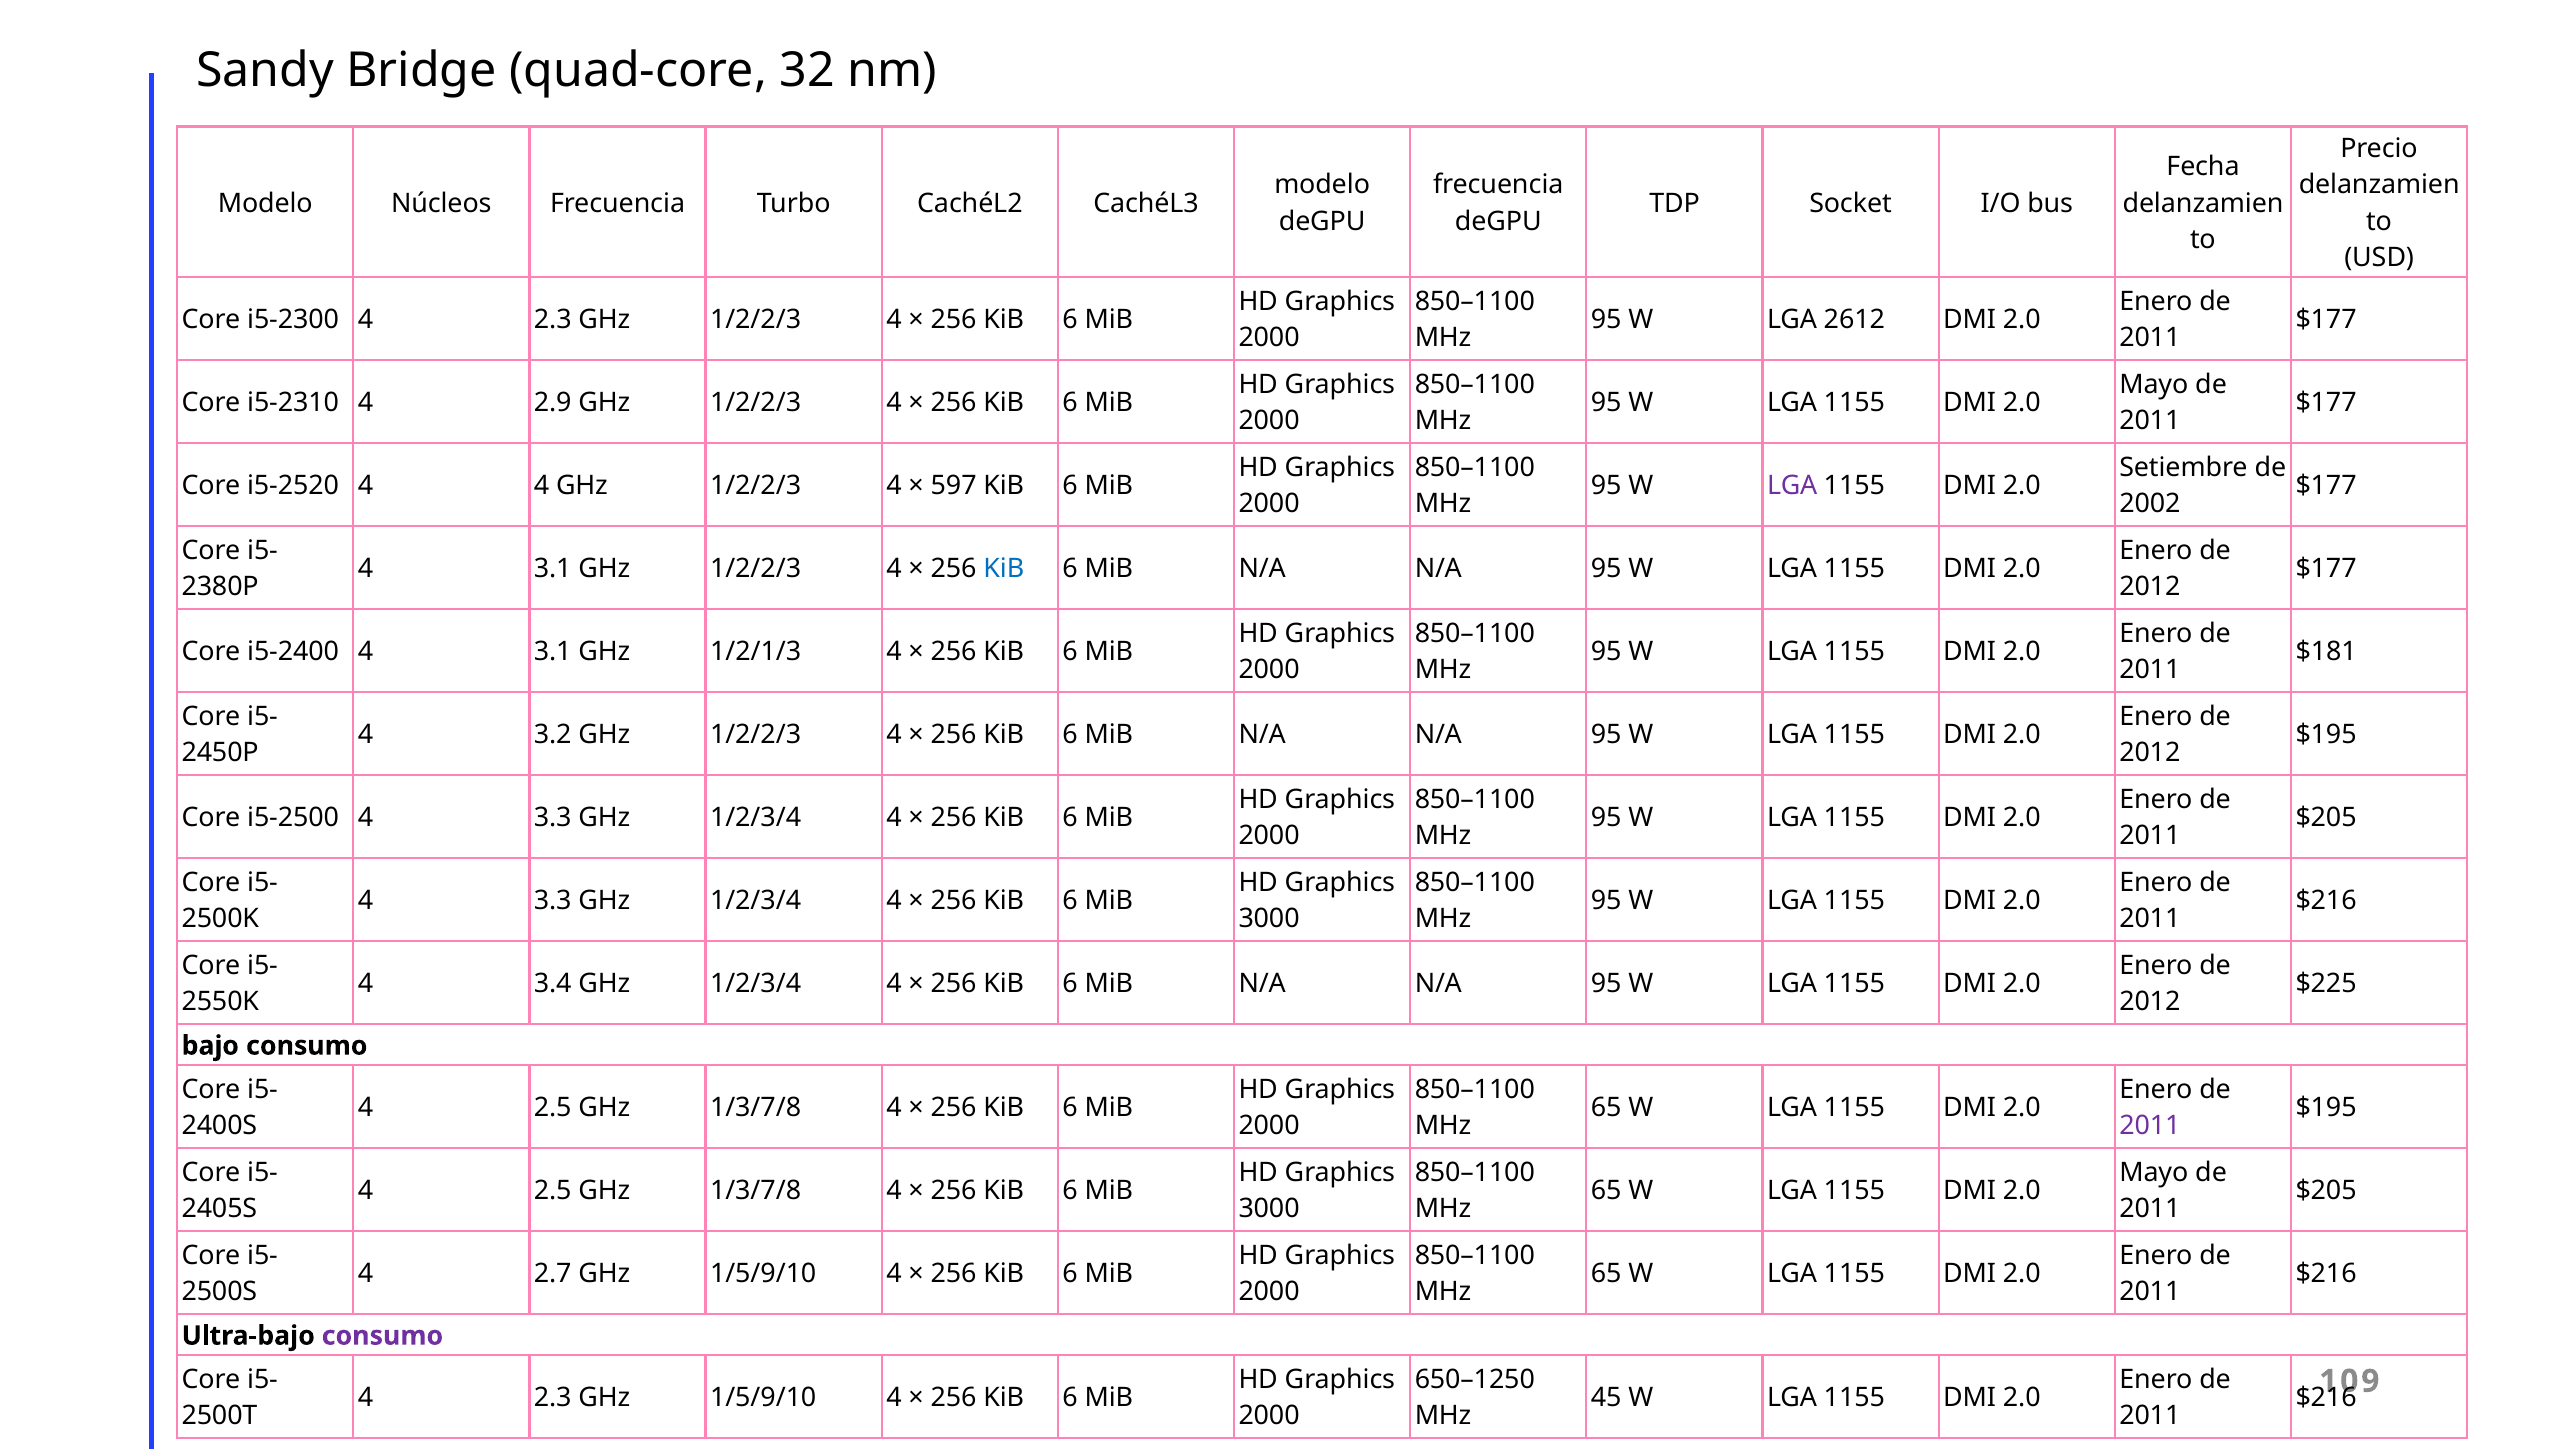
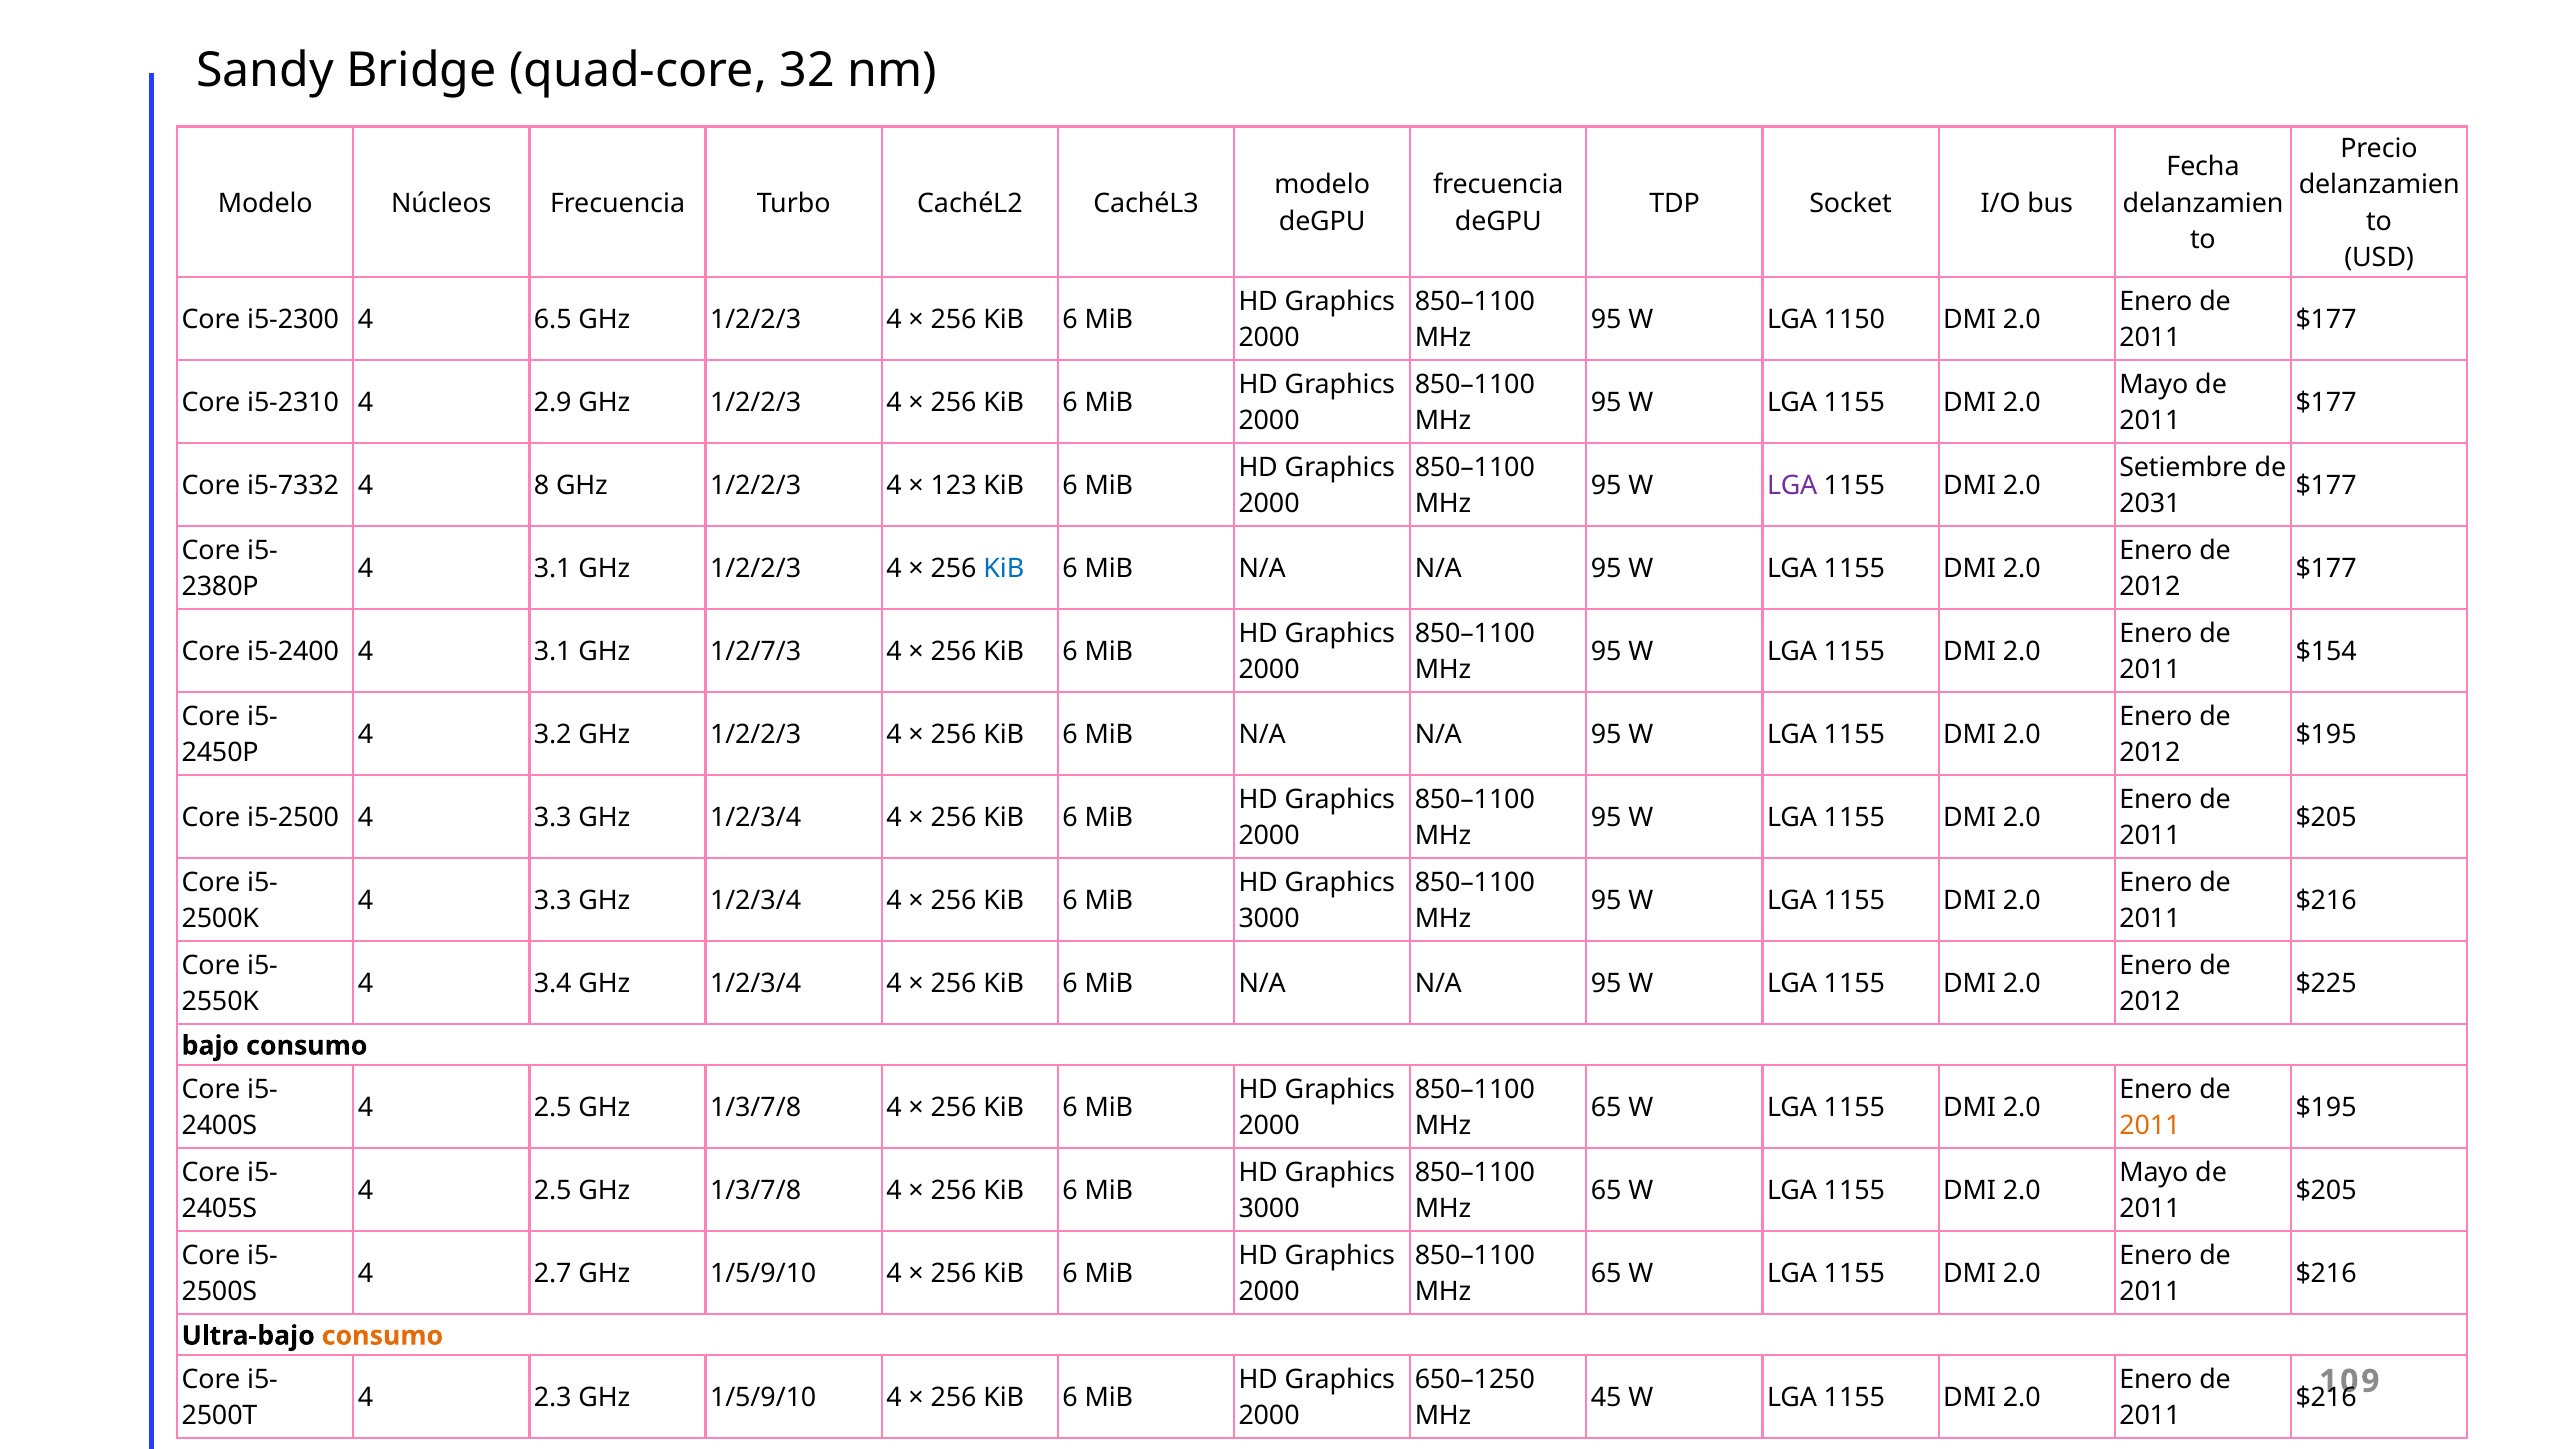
i5-2300 4 2.3: 2.3 -> 6.5
2612: 2612 -> 1150
i5-2520: i5-2520 -> i5-7332
4 4: 4 -> 8
597: 597 -> 123
2002: 2002 -> 2031
1/2/1/3: 1/2/1/3 -> 1/2/7/3
$181: $181 -> $154
2011 at (2150, 1126) colour: purple -> orange
consumo at (382, 1336) colour: purple -> orange
